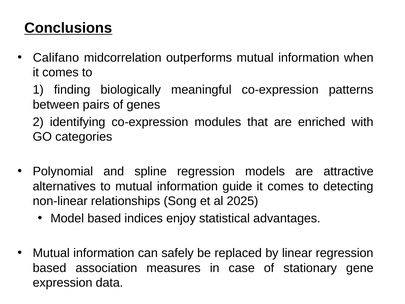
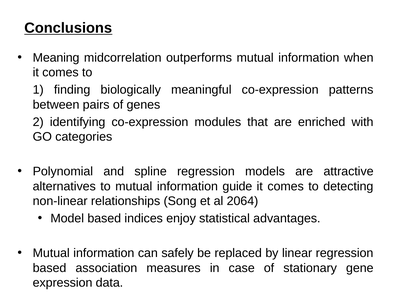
Califano: Califano -> Meaning
2025: 2025 -> 2064
